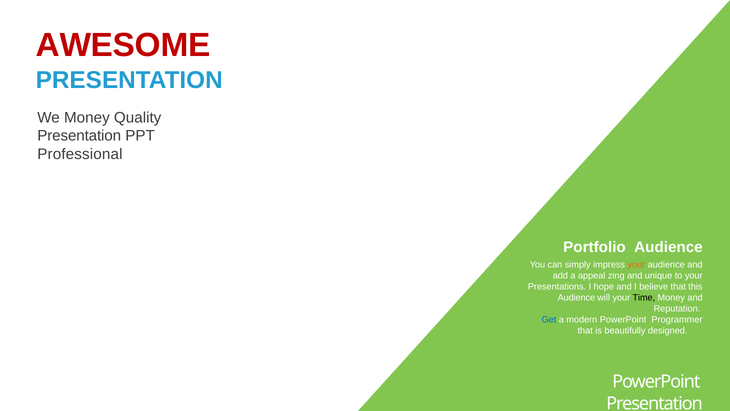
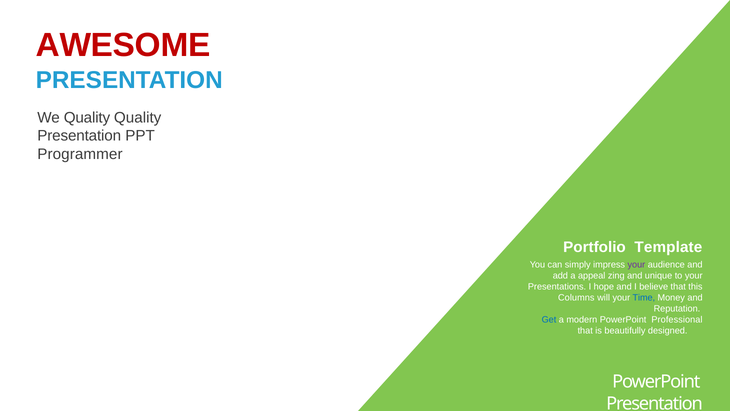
We Money: Money -> Quality
Professional: Professional -> Programmer
Portfolio Audience: Audience -> Template
your at (636, 265) colour: orange -> purple
Audience at (576, 297): Audience -> Columns
Time colour: black -> blue
Programmer: Programmer -> Professional
